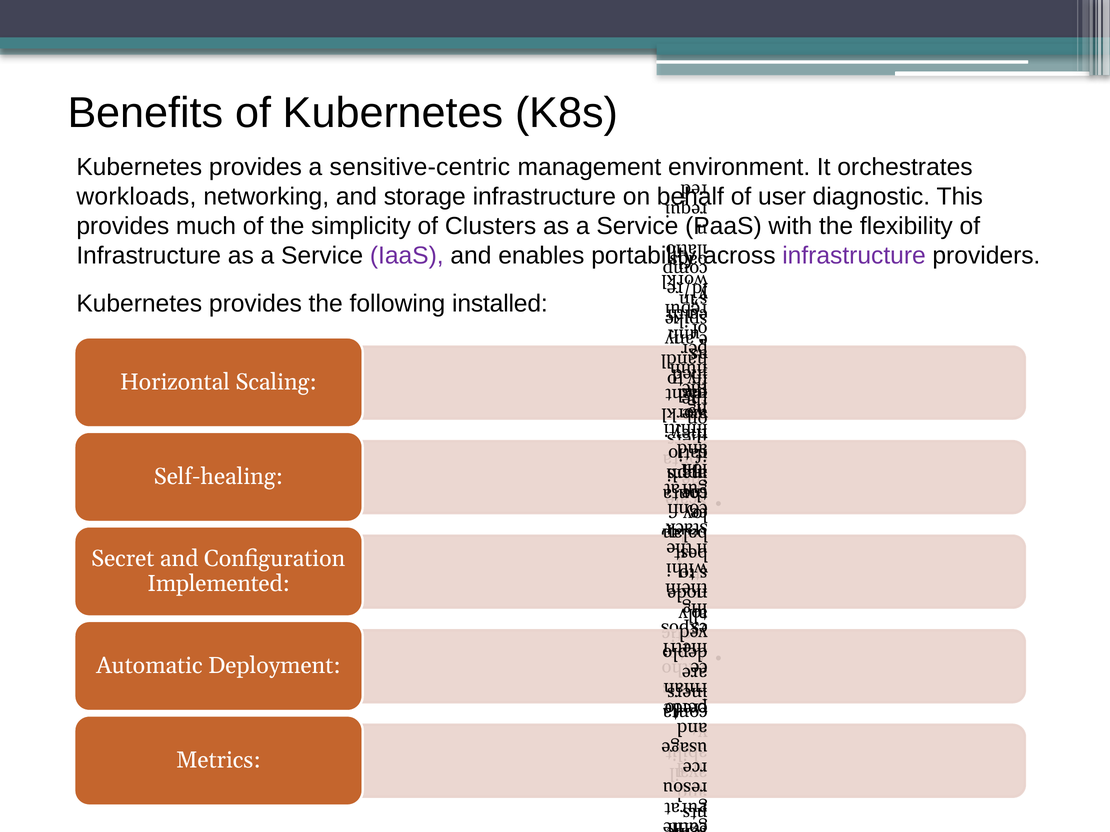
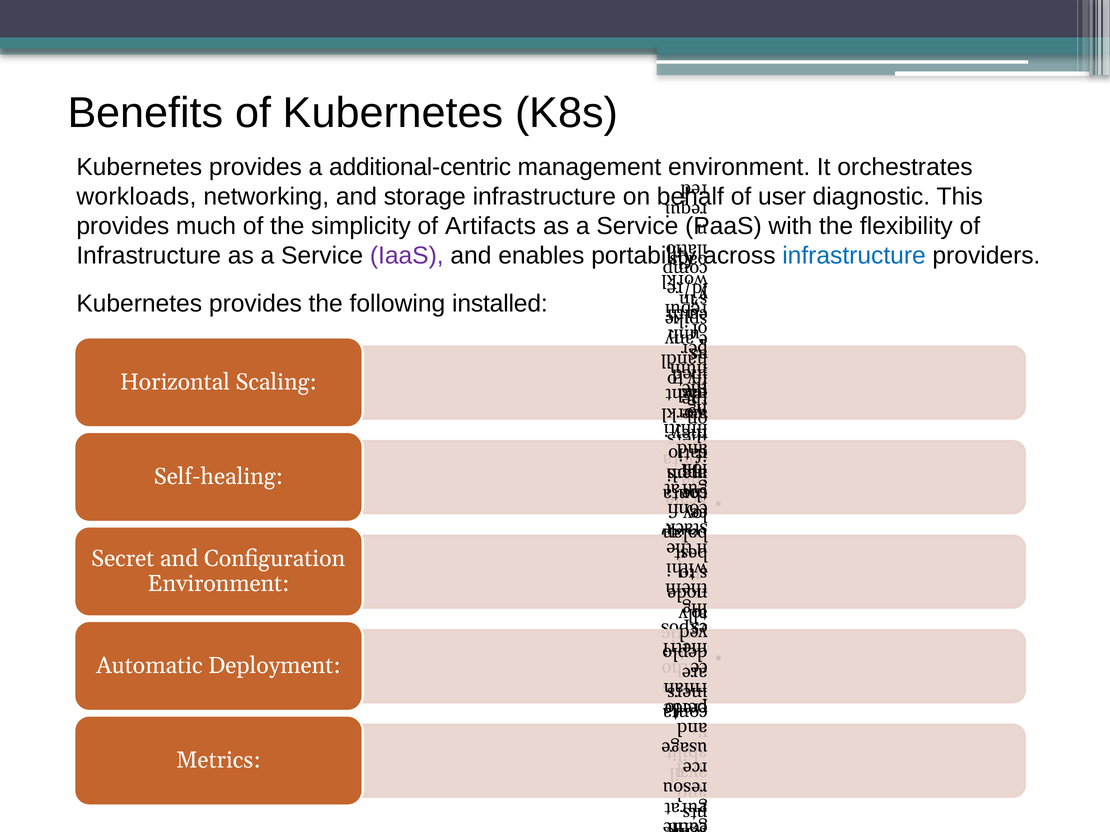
sensitive-centric: sensitive-centric -> additional-centric
Clusters: Clusters -> Artifacts
infrastructure at (854, 256) colour: purple -> blue
Implemented at (218, 584): Implemented -> Environment
